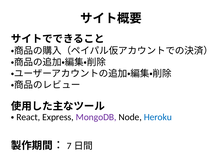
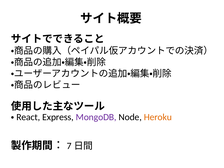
Heroku colour: blue -> orange
